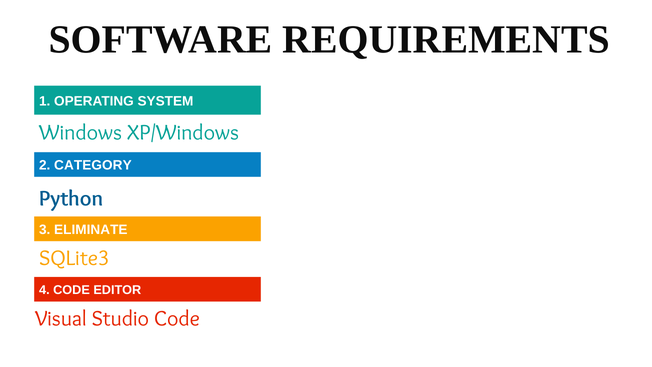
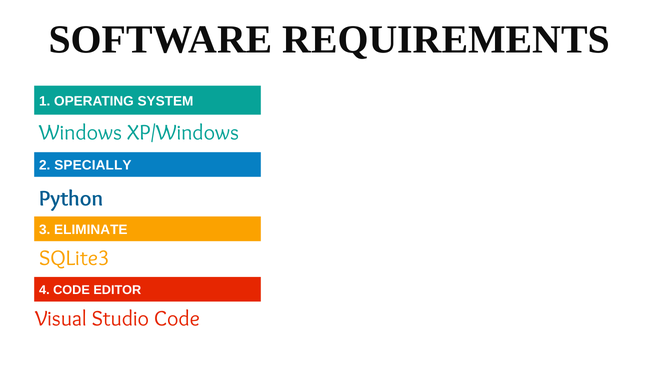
CATEGORY: CATEGORY -> SPECIALLY
